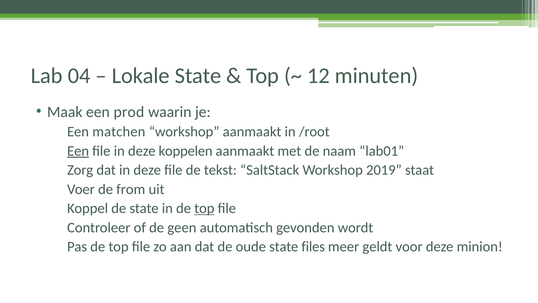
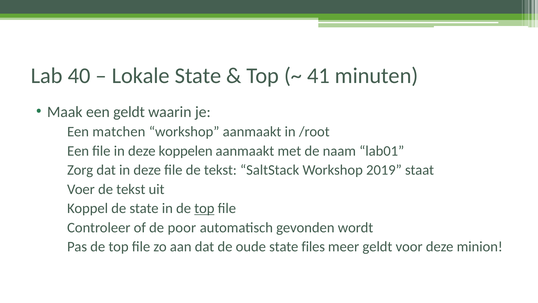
04: 04 -> 40
12: 12 -> 41
een prod: prod -> geldt
Een at (78, 151) underline: present -> none
Voer de from: from -> tekst
geen: geen -> poor
